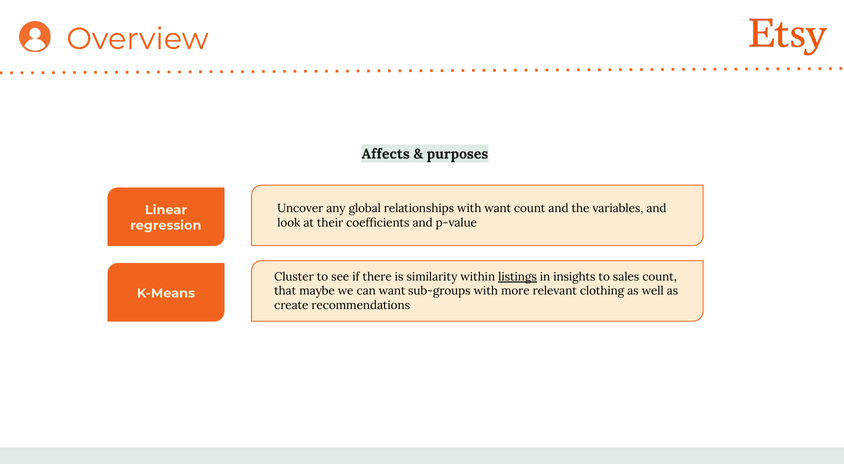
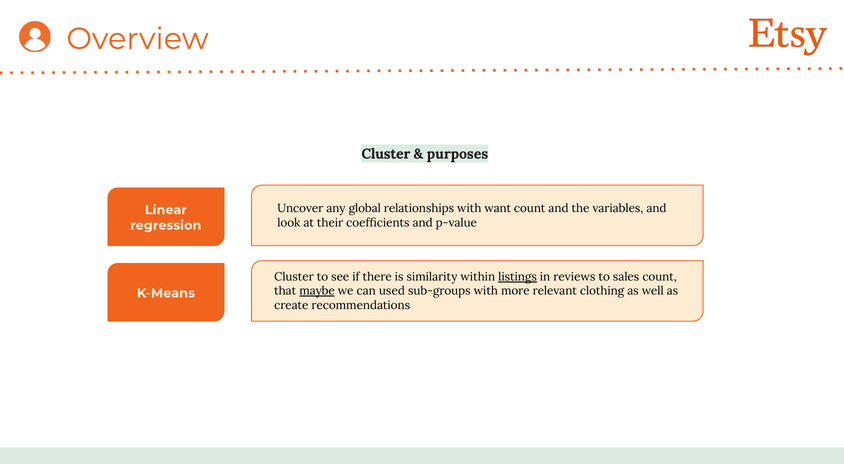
Affects at (386, 154): Affects -> Cluster
insights: insights -> reviews
maybe underline: none -> present
can want: want -> used
